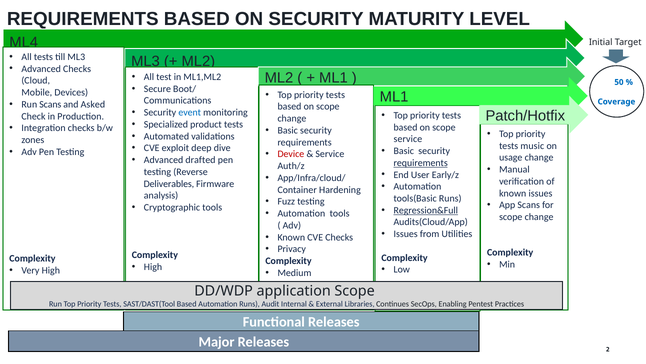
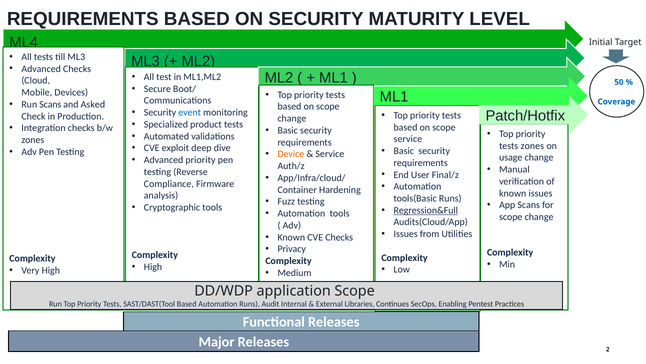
tests music: music -> zones
Device colour: red -> orange
Advanced drafted: drafted -> priority
requirements at (421, 163) underline: present -> none
Early/z: Early/z -> Final/z
Deliverables: Deliverables -> Compliance
